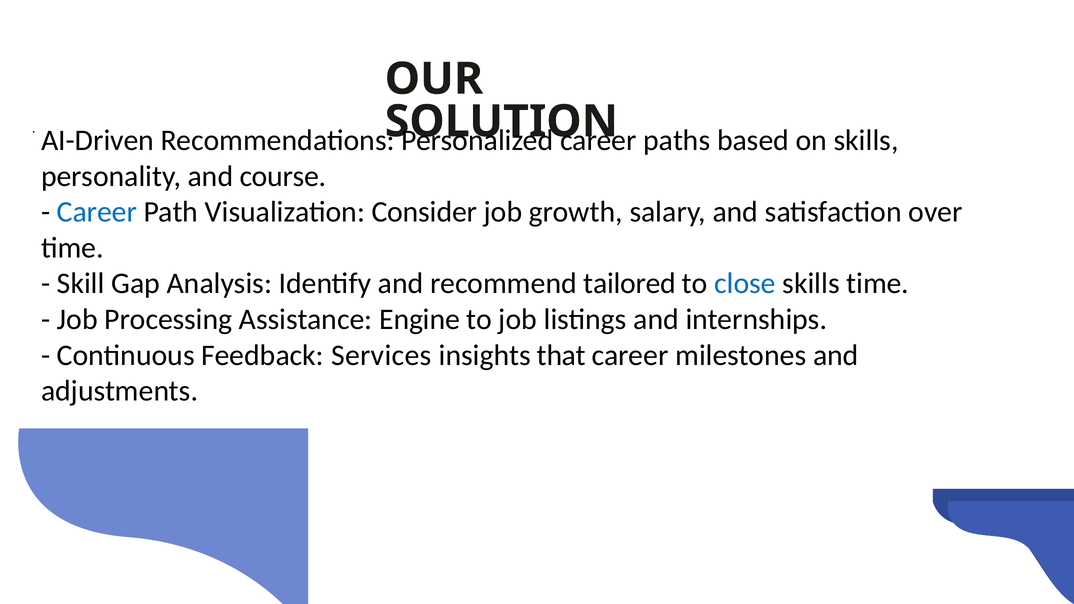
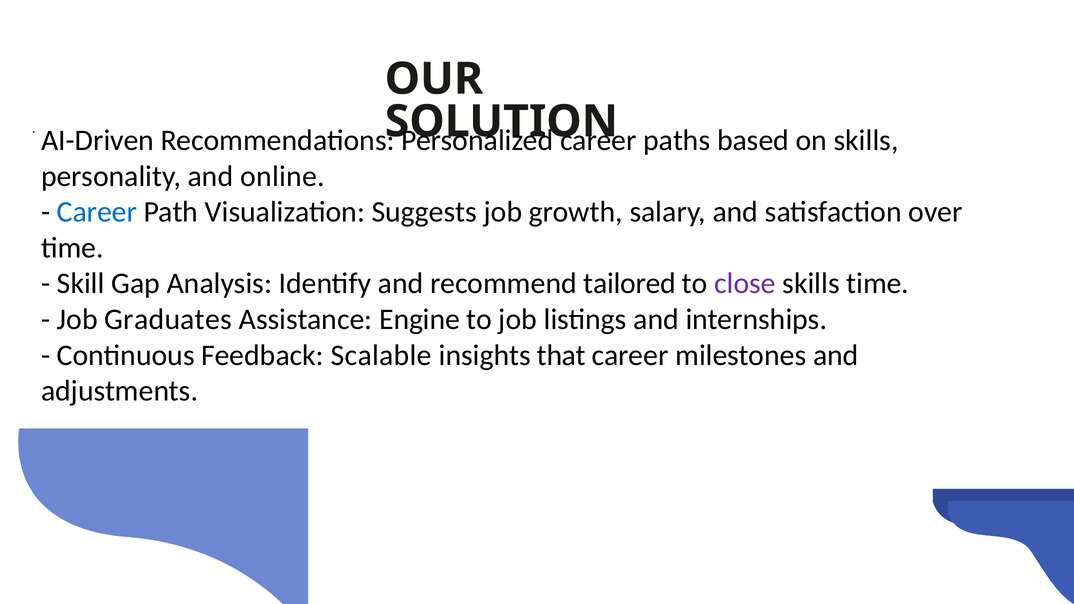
course: course -> online
Consider: Consider -> Suggests
close colour: blue -> purple
Processing: Processing -> Graduates
Services: Services -> Scalable
